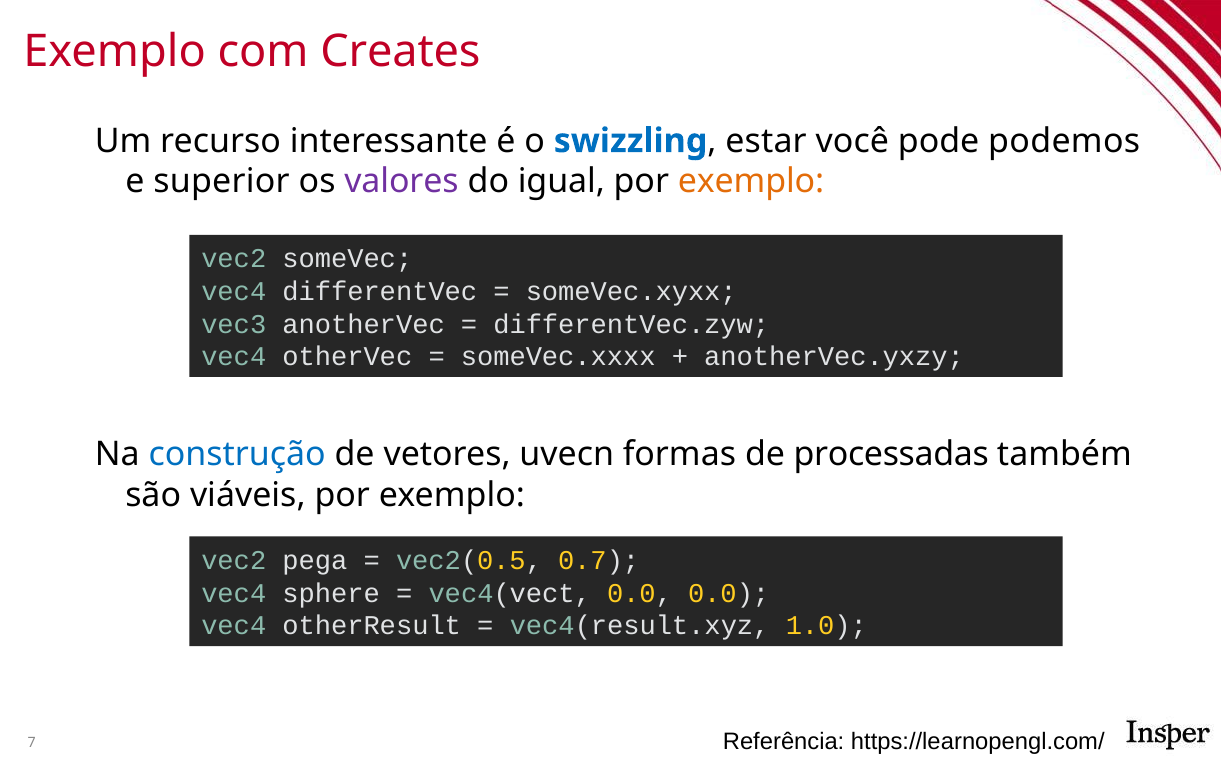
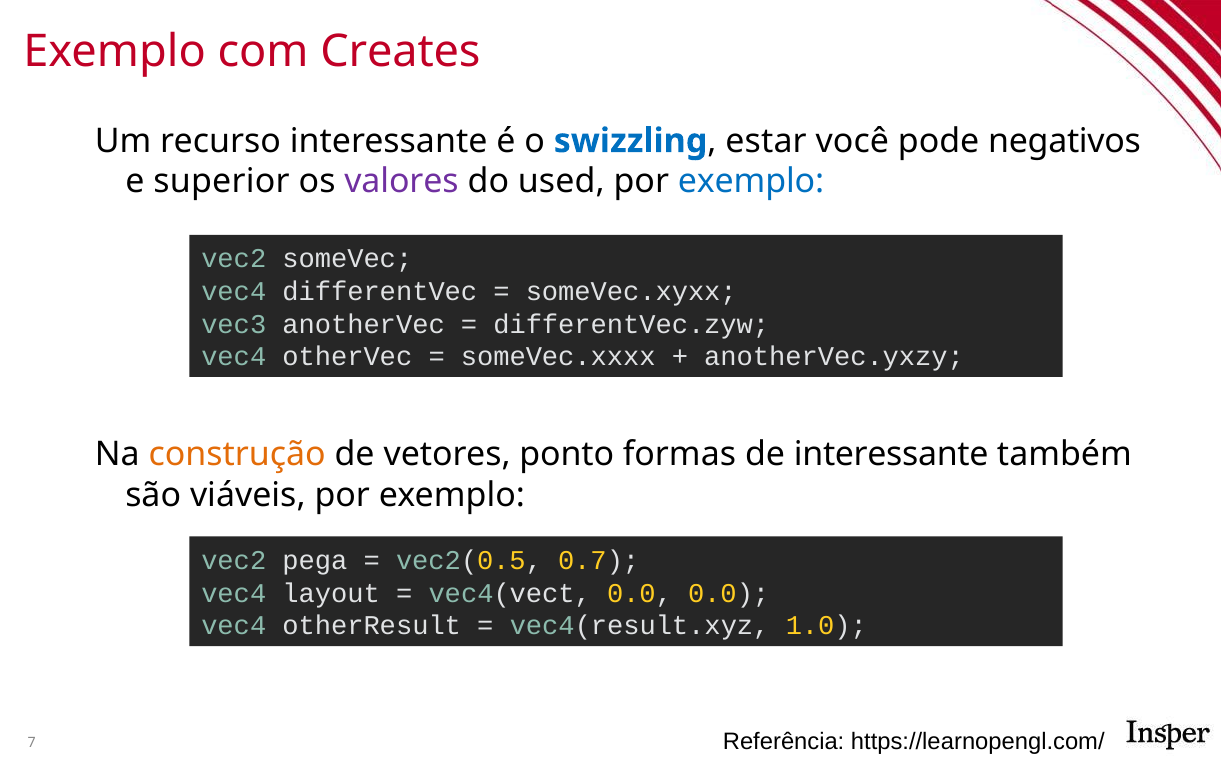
podemos: podemos -> negativos
igual: igual -> used
exemplo at (751, 182) colour: orange -> blue
construção colour: blue -> orange
uvecn: uvecn -> ponto
de processadas: processadas -> interessante
sphere: sphere -> layout
